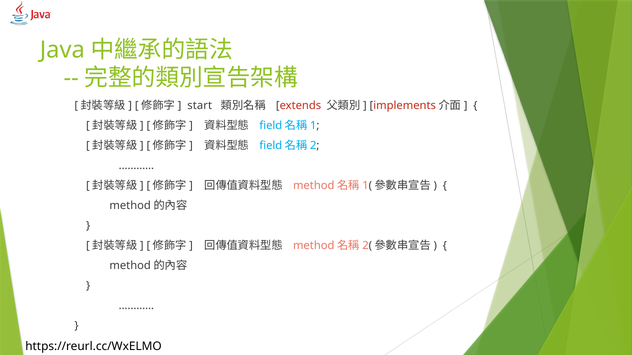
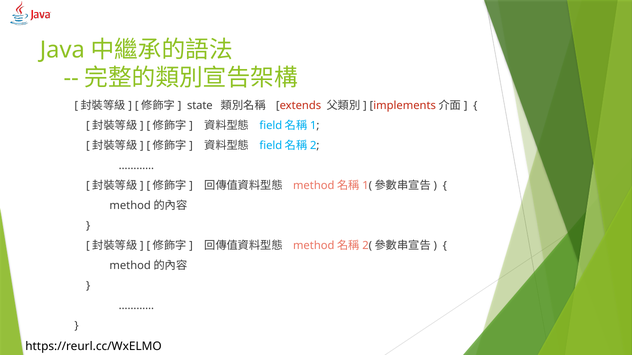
start: start -> state
